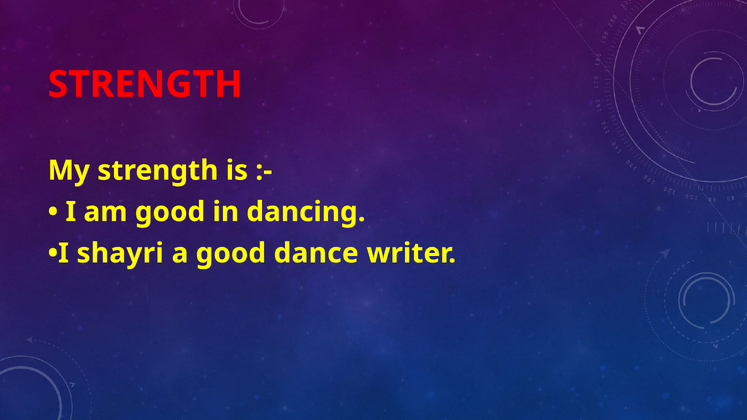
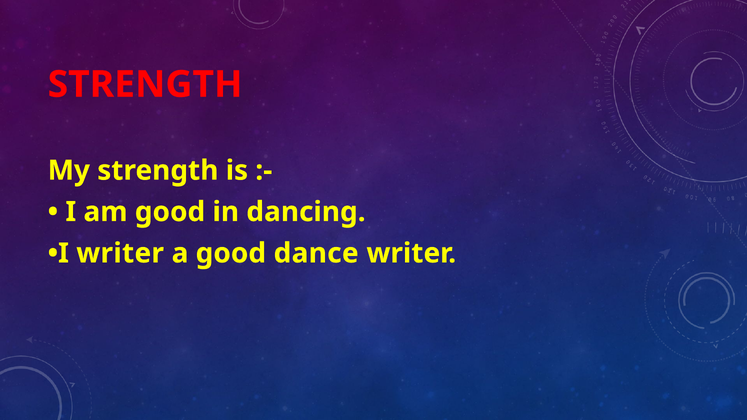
I shayri: shayri -> writer
